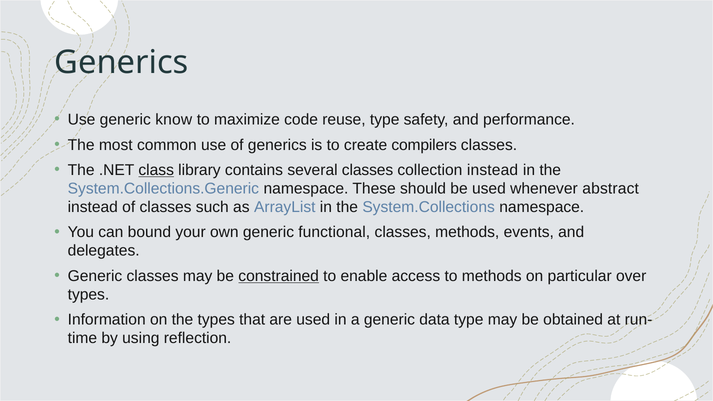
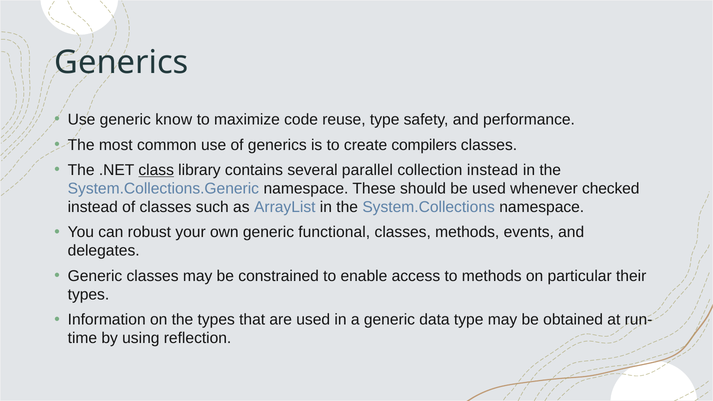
several classes: classes -> parallel
abstract: abstract -> checked
bound: bound -> robust
constrained underline: present -> none
over: over -> their
